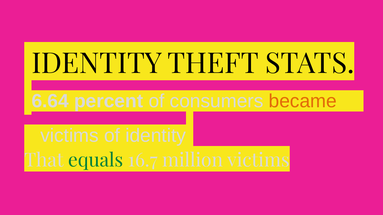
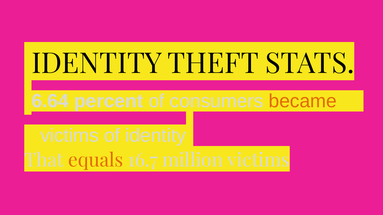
equals colour: green -> orange
